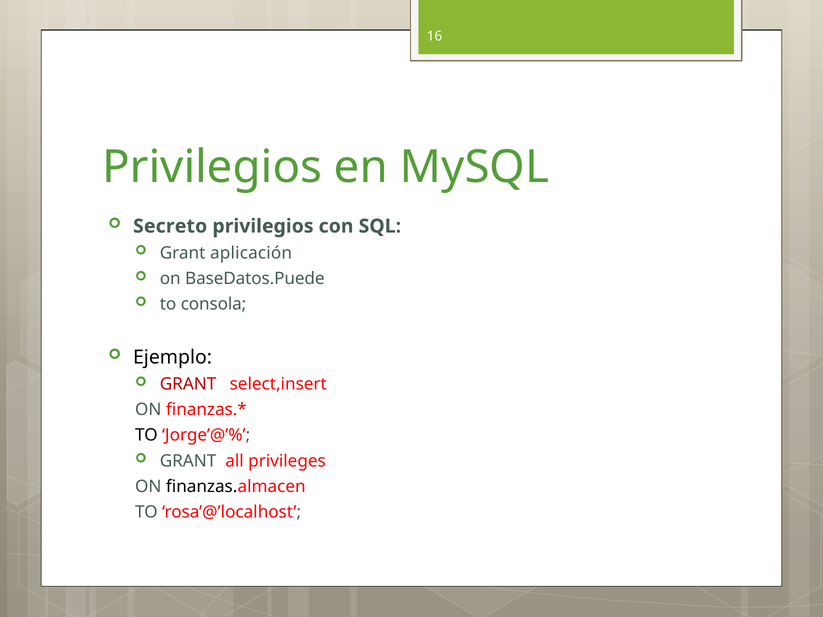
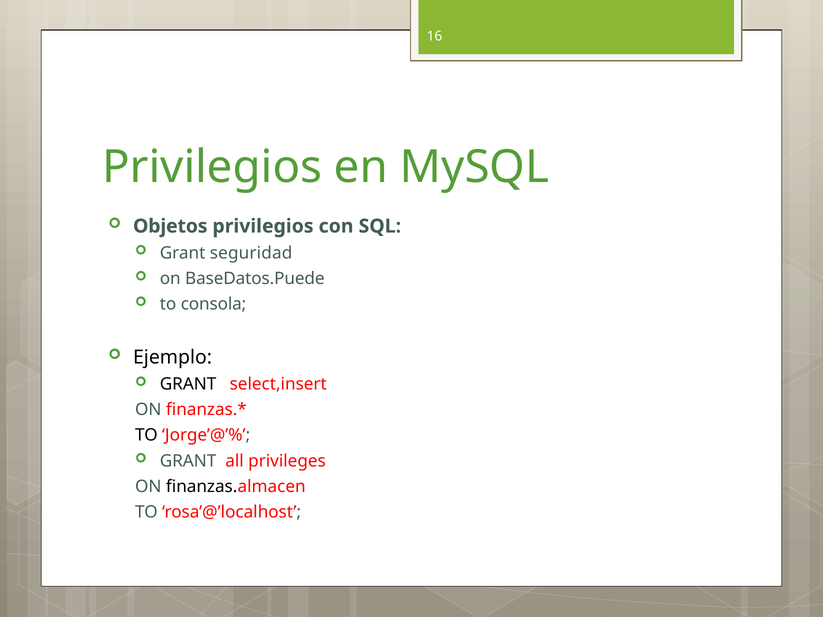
Secreto: Secreto -> Objetos
aplicación: aplicación -> seguridad
GRANT at (188, 384) colour: red -> black
